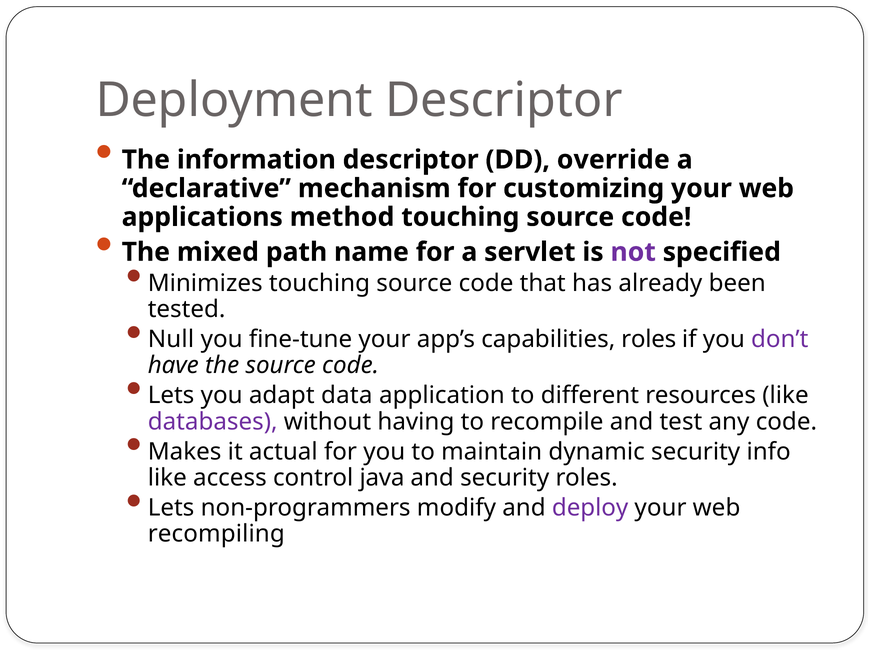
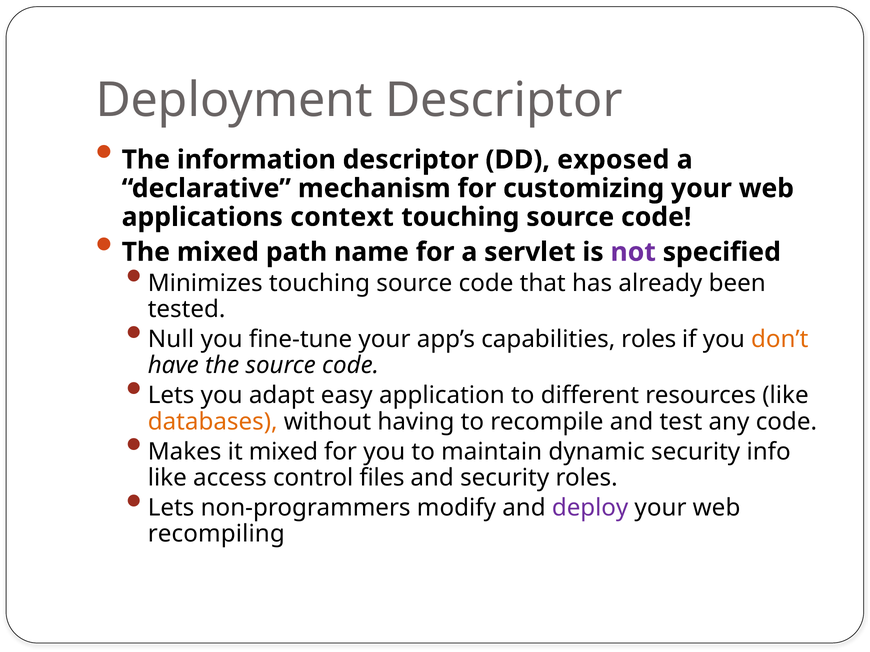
override: override -> exposed
method: method -> context
don’t colour: purple -> orange
data: data -> easy
databases colour: purple -> orange
it actual: actual -> mixed
java: java -> files
